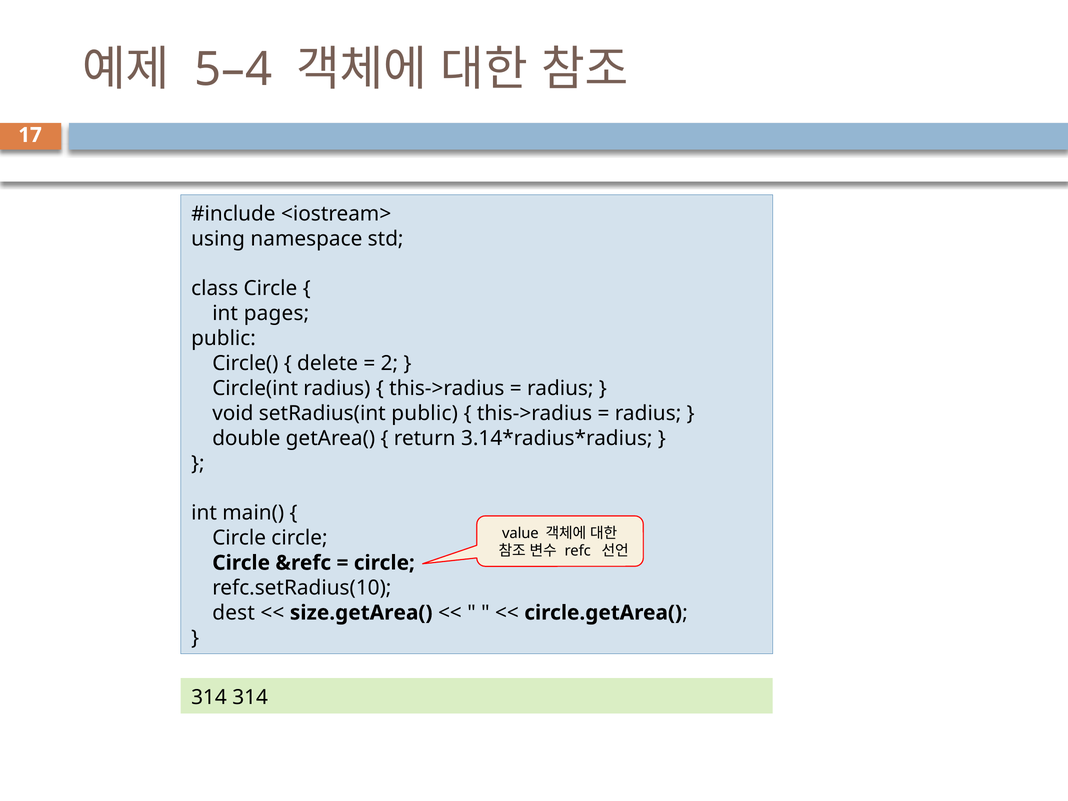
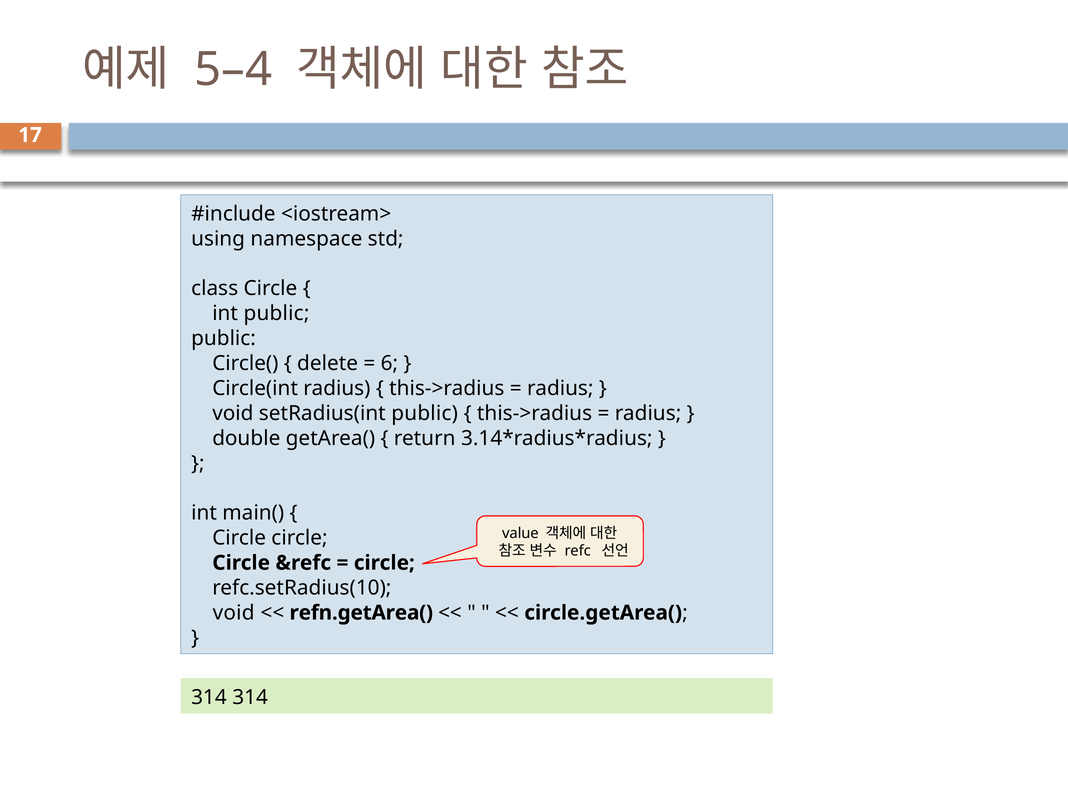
int pages: pages -> public
2: 2 -> 6
dest at (234, 613): dest -> void
size.getArea(: size.getArea( -> refn.getArea(
